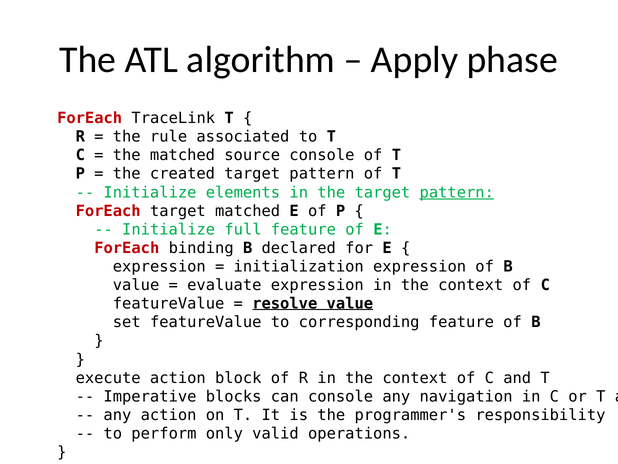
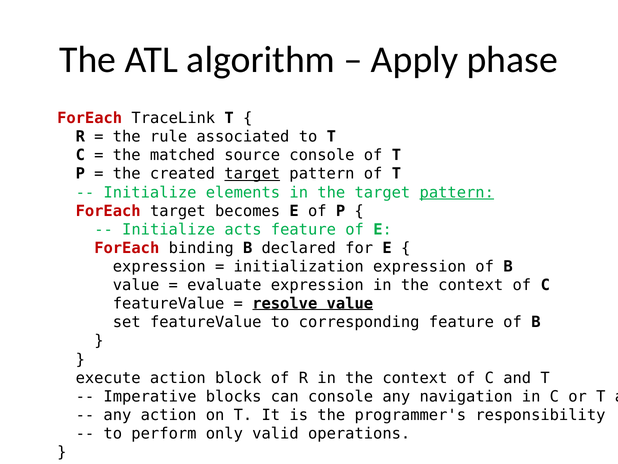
target at (252, 174) underline: none -> present
target matched: matched -> becomes
full: full -> acts
